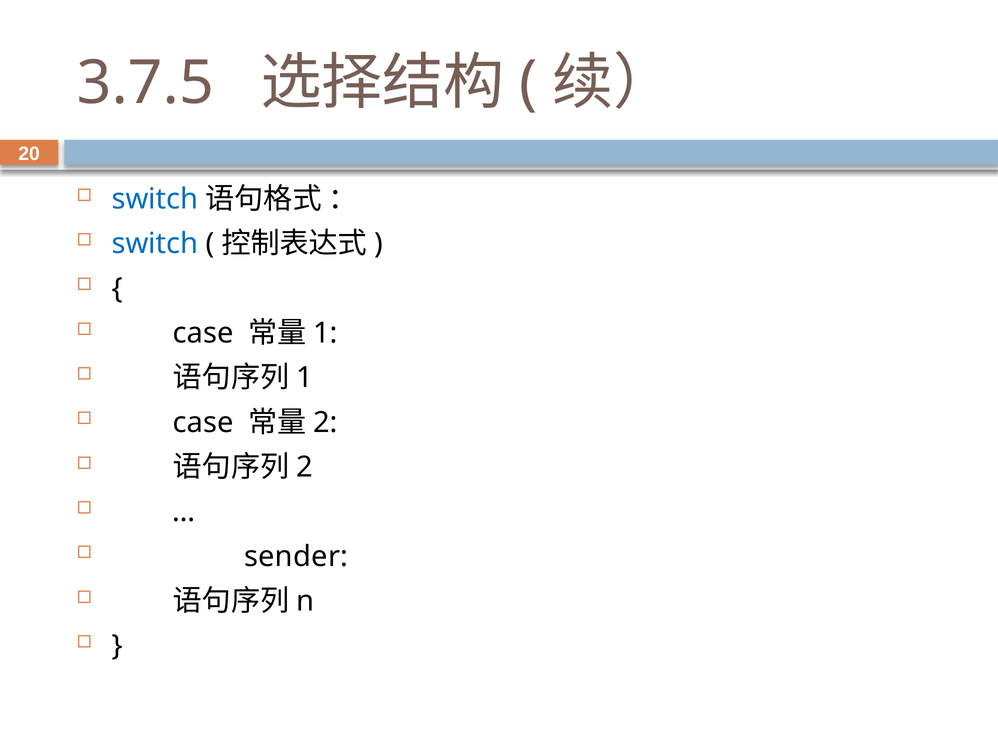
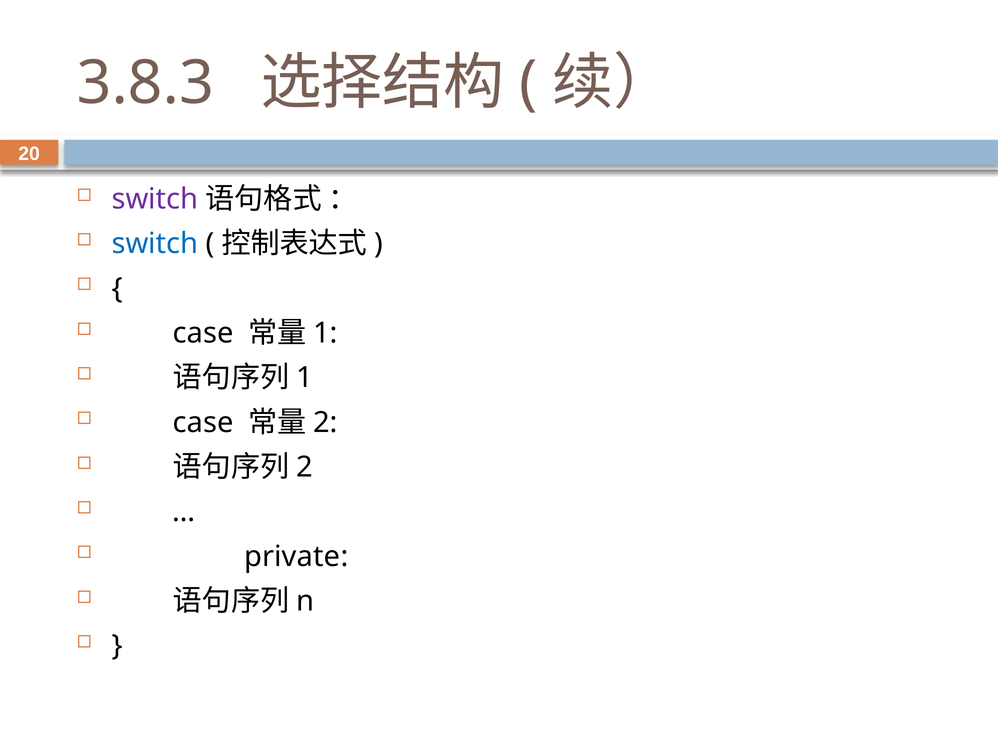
3.7.5: 3.7.5 -> 3.8.3
switch at (155, 199) colour: blue -> purple
sender: sender -> private
